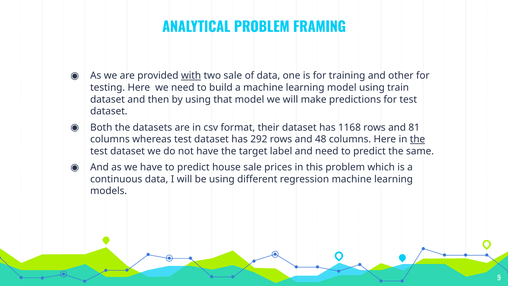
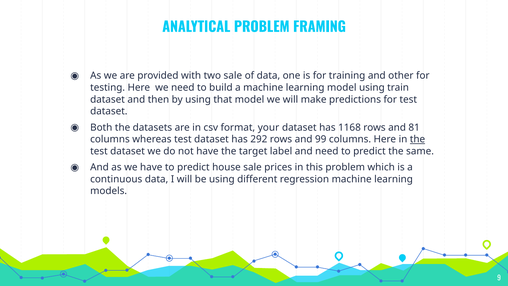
with underline: present -> none
their: their -> your
48: 48 -> 99
